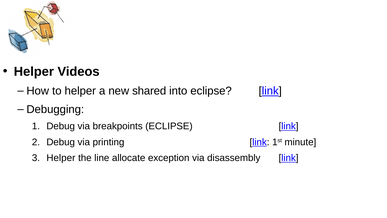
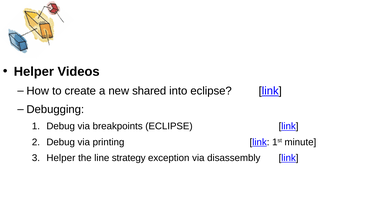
to helper: helper -> create
allocate: allocate -> strategy
